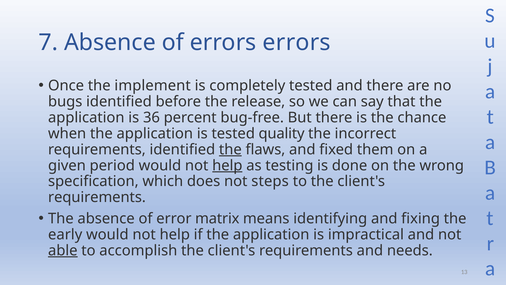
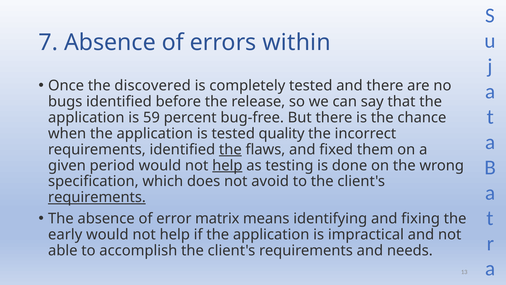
errors errors: errors -> within
implement: implement -> discovered
36: 36 -> 59
steps: steps -> avoid
requirements at (97, 197) underline: none -> present
able underline: present -> none
